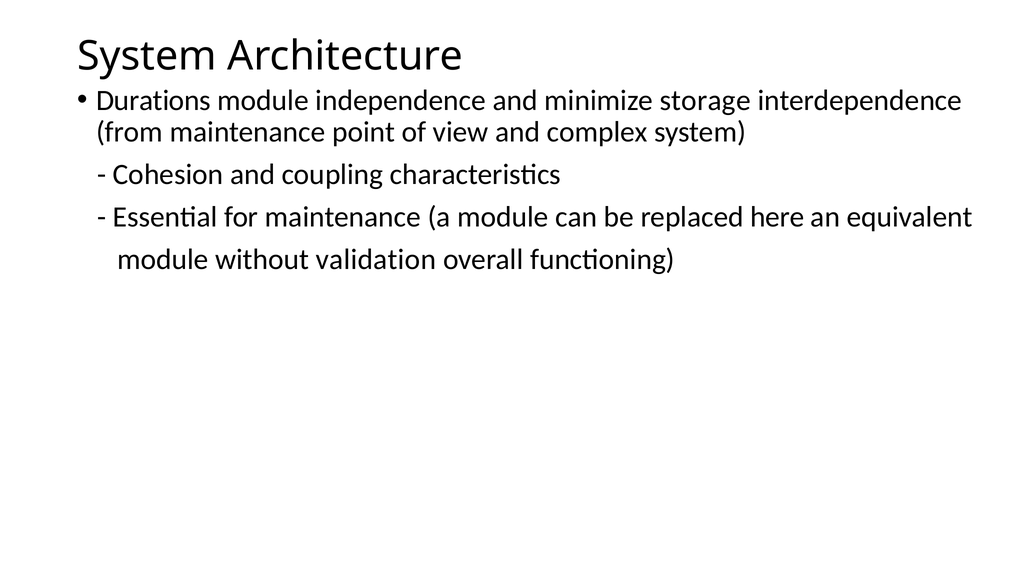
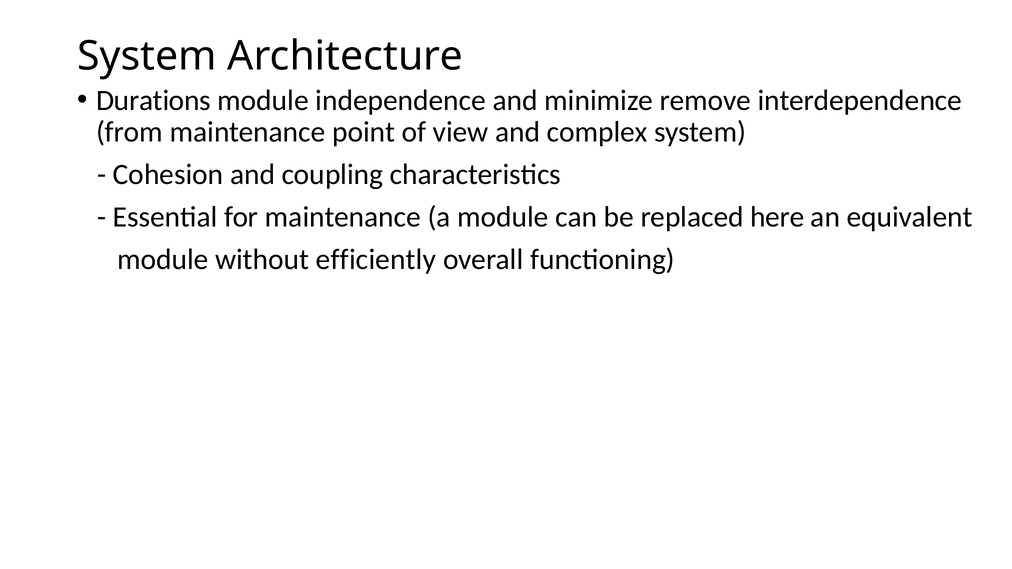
storage: storage -> remove
validation: validation -> efficiently
